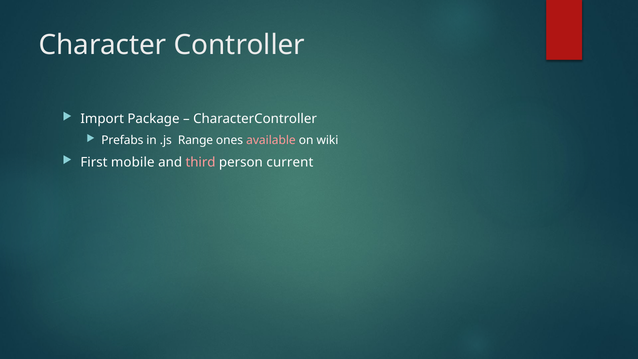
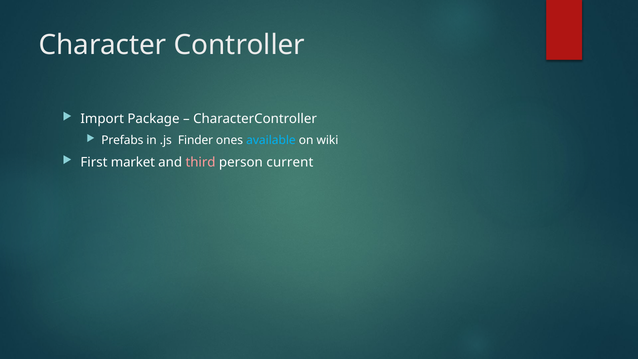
Range: Range -> Finder
available colour: pink -> light blue
mobile: mobile -> market
